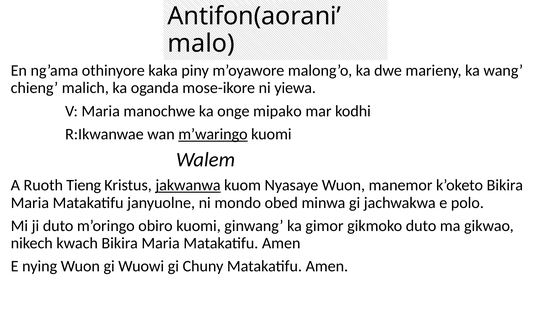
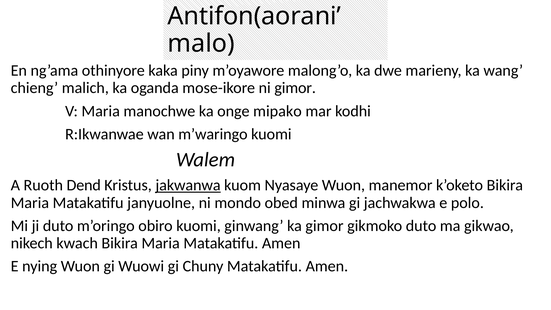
ni yiewa: yiewa -> gimor
m’waringo underline: present -> none
Tieng: Tieng -> Dend
